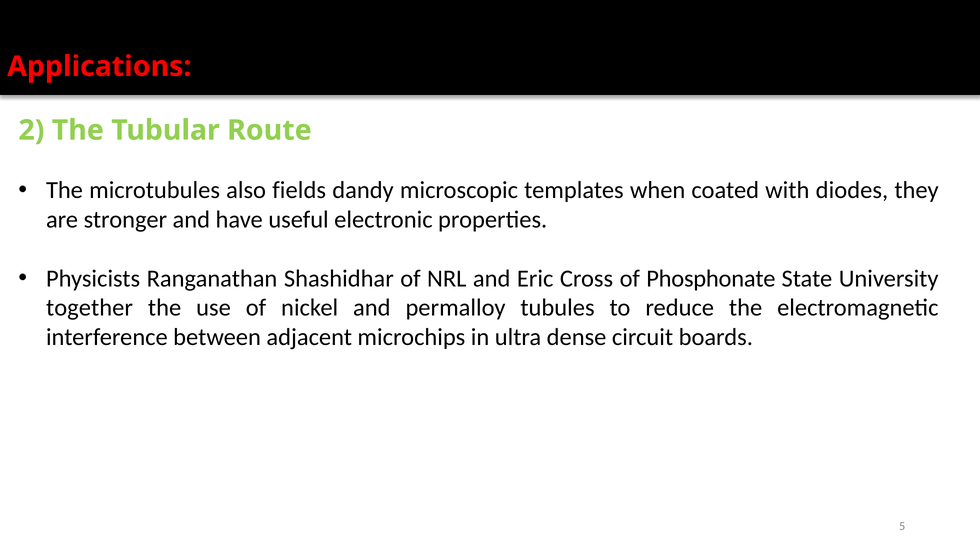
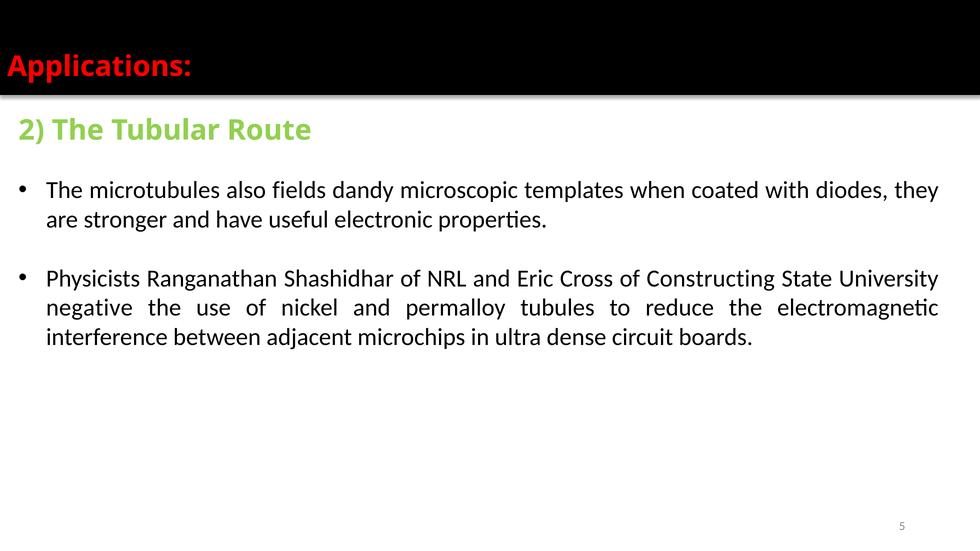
Phosphonate: Phosphonate -> Constructing
together: together -> negative
